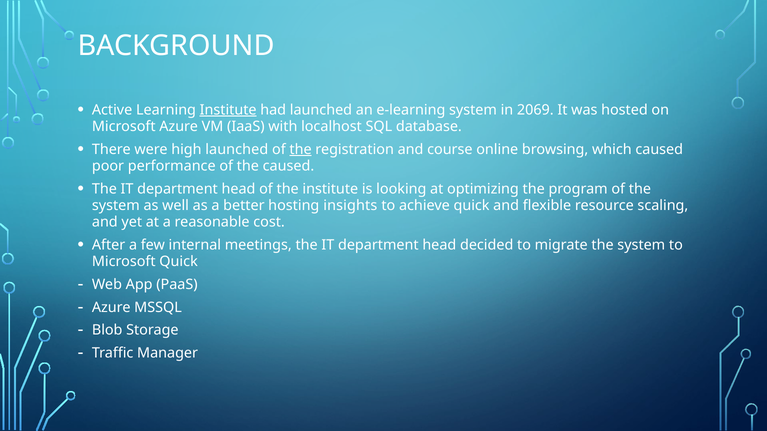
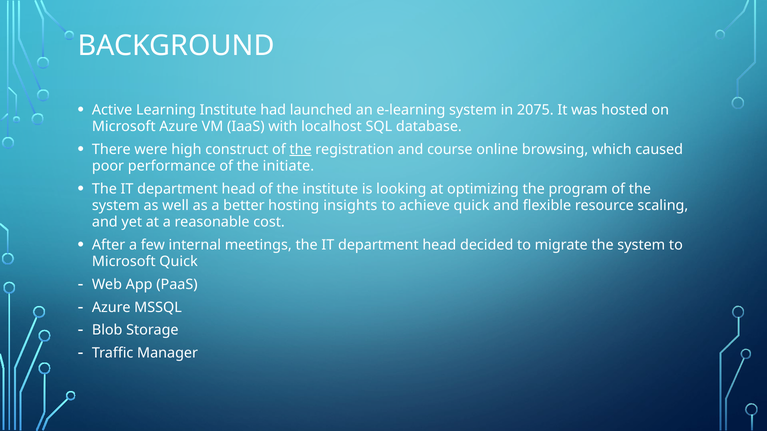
Institute at (228, 110) underline: present -> none
2069: 2069 -> 2075
high launched: launched -> construct
the caused: caused -> initiate
